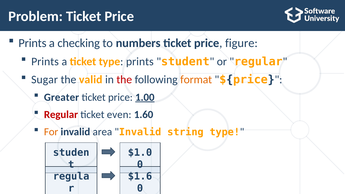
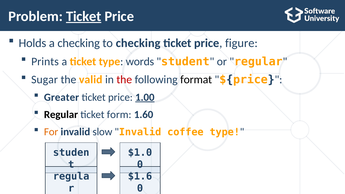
Ticket at (84, 16) underline: none -> present
Prints at (32, 43): Prints -> Holds
to numbers: numbers -> checking
type prints: prints -> words
format colour: orange -> black
Regular at (61, 115) colour: red -> black
even: even -> form
area: area -> slow
string: string -> coffee
